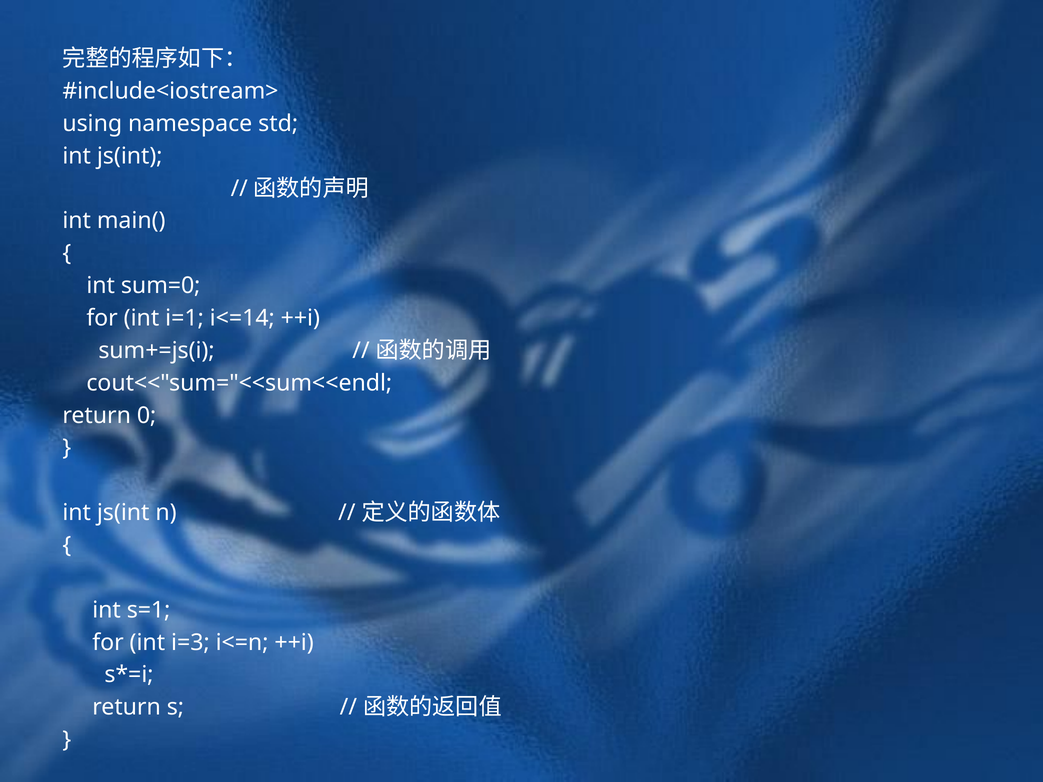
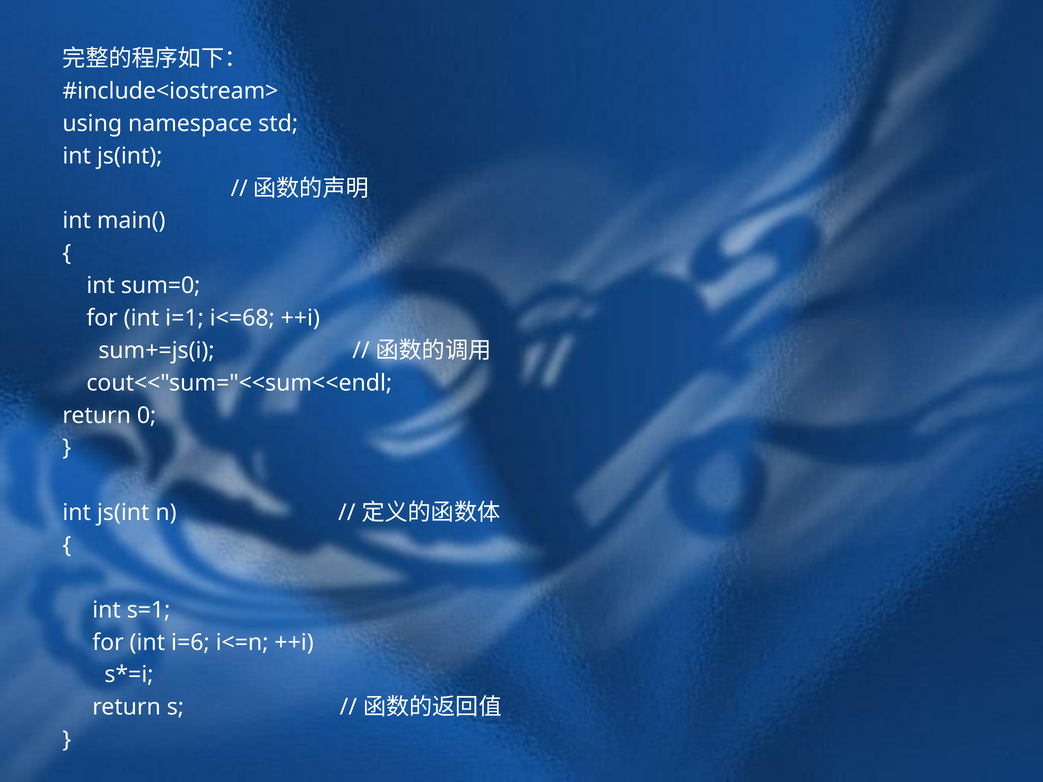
i<=14: i<=14 -> i<=68
i=3: i=3 -> i=6
